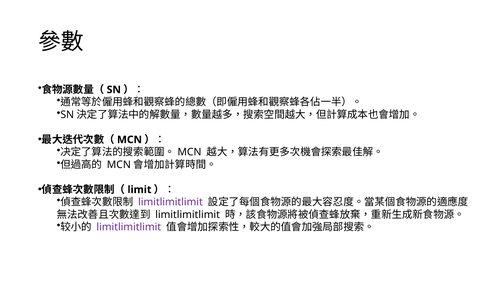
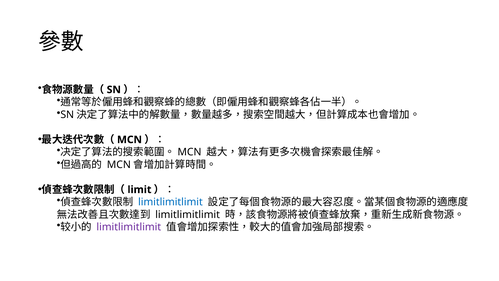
limitlimitlimit at (170, 202) colour: purple -> blue
